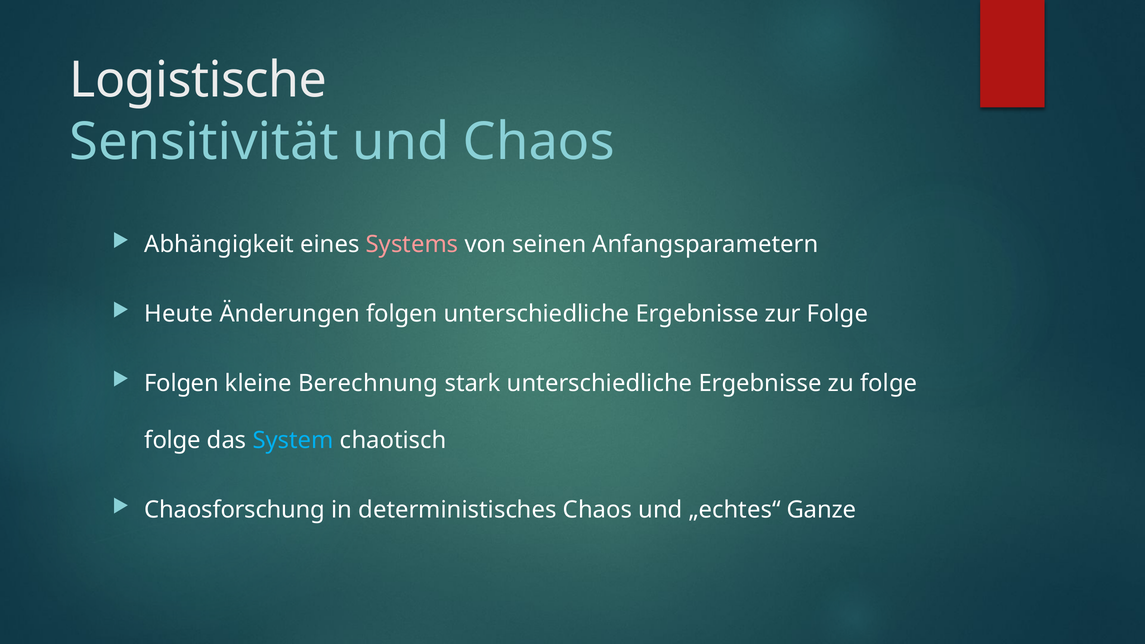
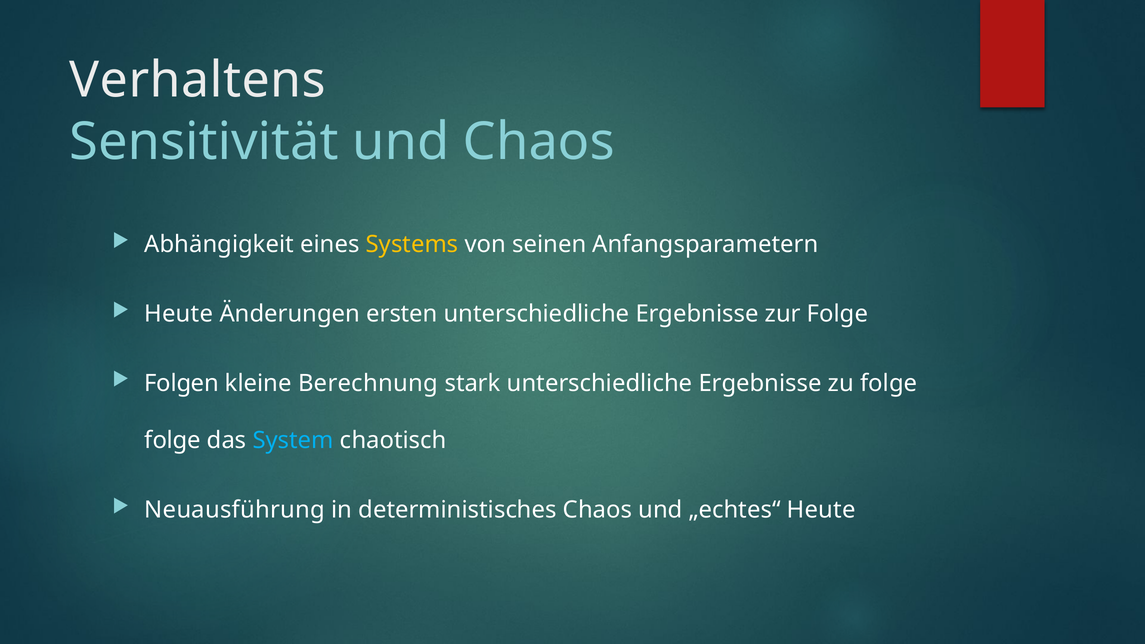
Logistische: Logistische -> Verhaltens
Systems colour: pink -> yellow
Änderungen folgen: folgen -> ersten
Chaosforschung: Chaosforschung -> Neuausführung
„echtes“ Ganze: Ganze -> Heute
